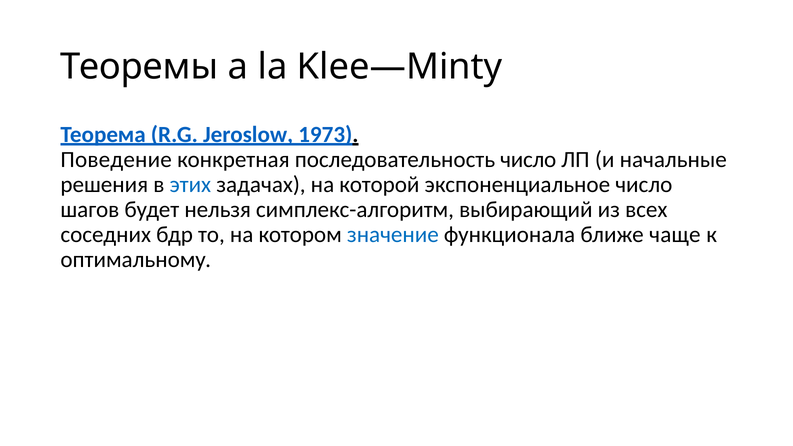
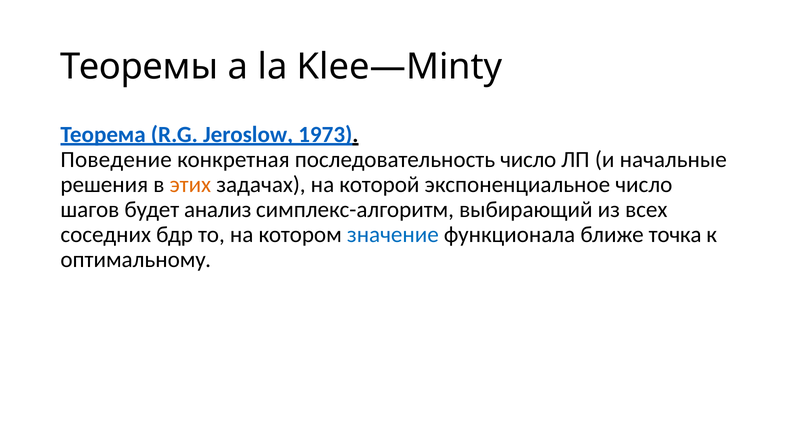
этих colour: blue -> orange
нельзя: нельзя -> анализ
чаще: чаще -> точка
